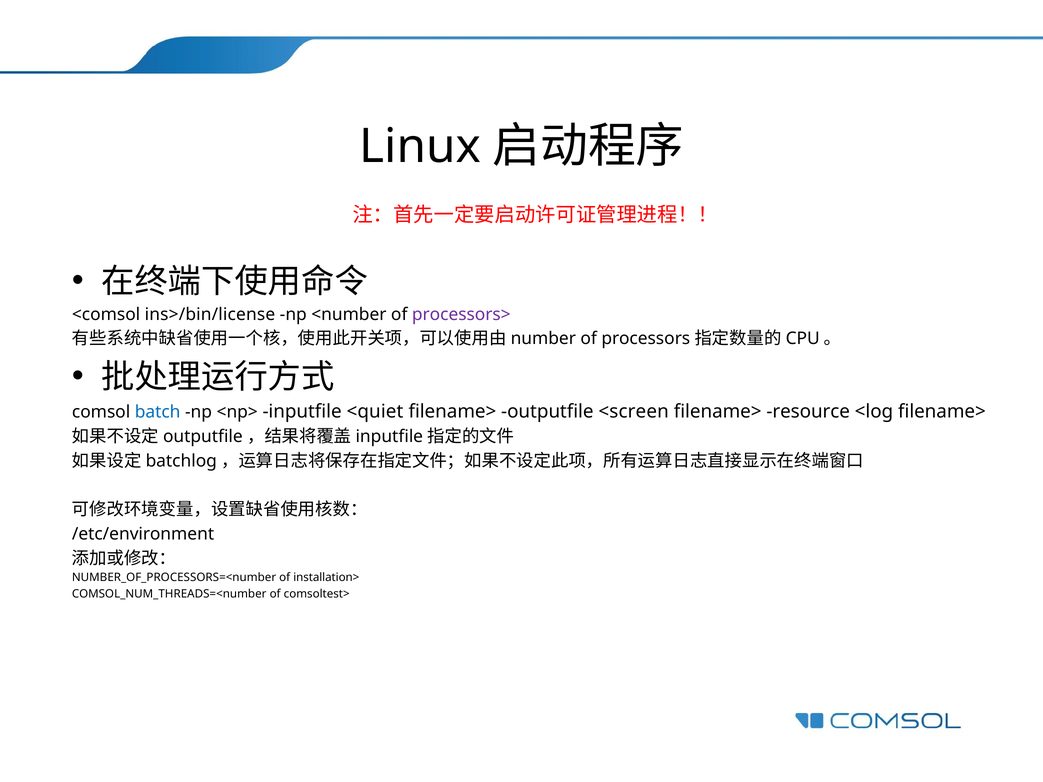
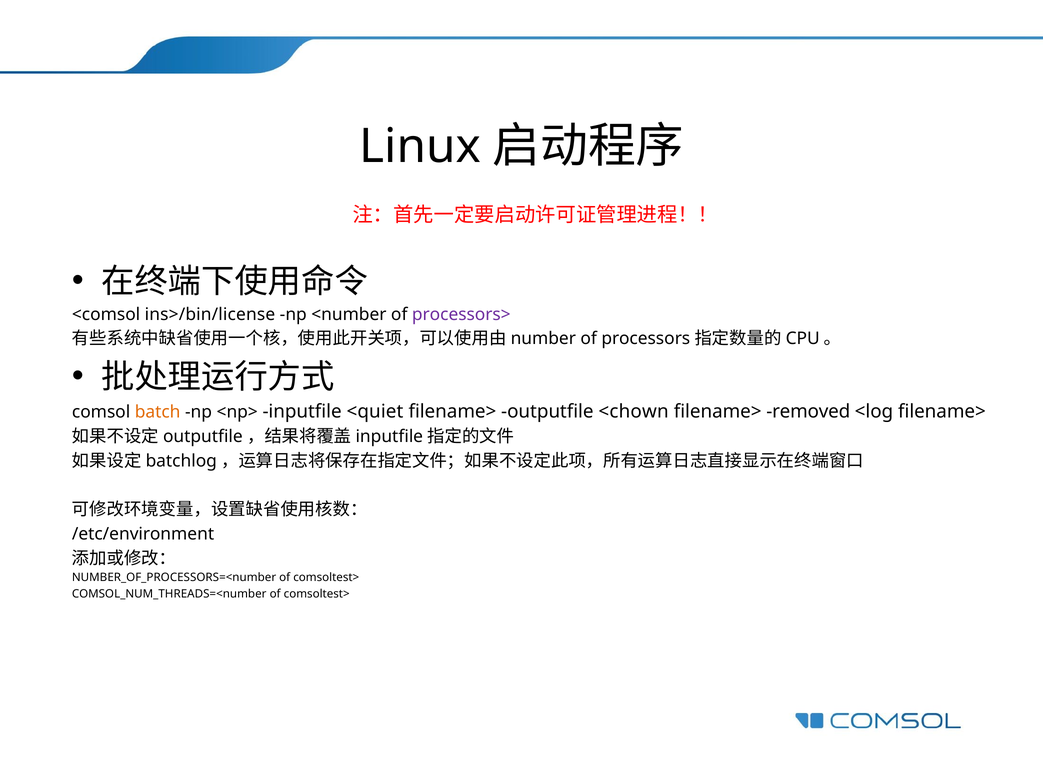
batch colour: blue -> orange
<screen: <screen -> <chown
resource: resource -> removed
NUMBER_OF_PROCESSORS=<number of installation>: installation> -> comsoltest>
